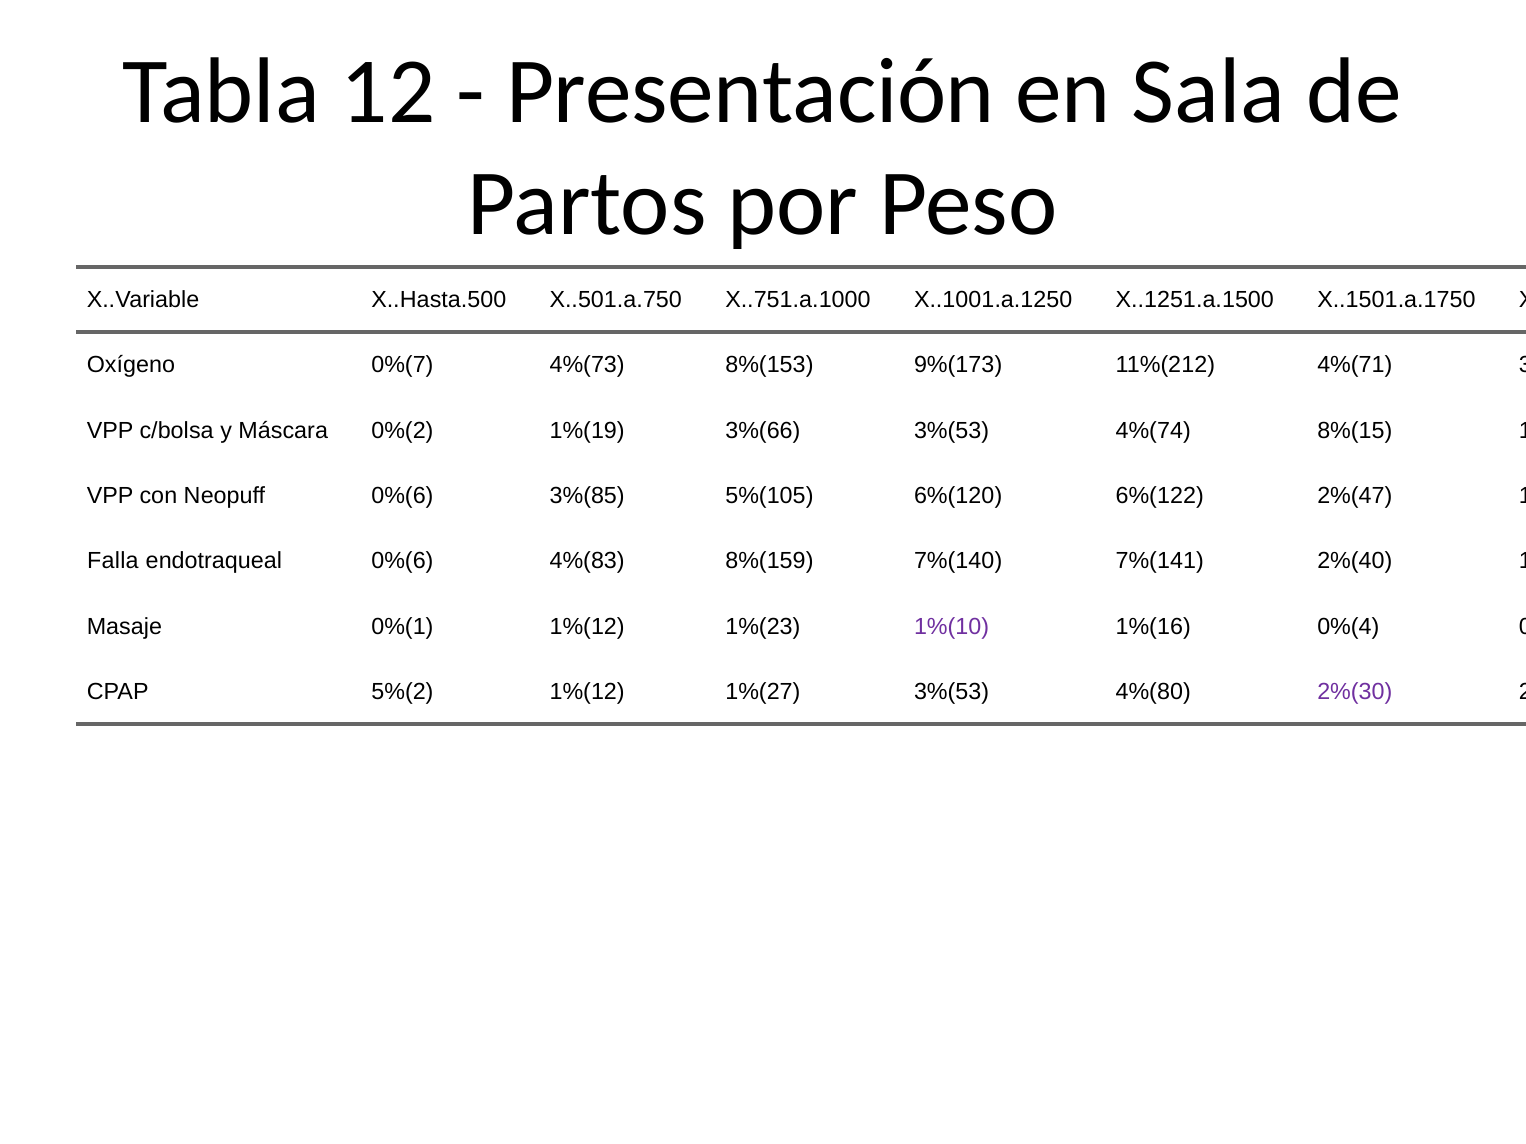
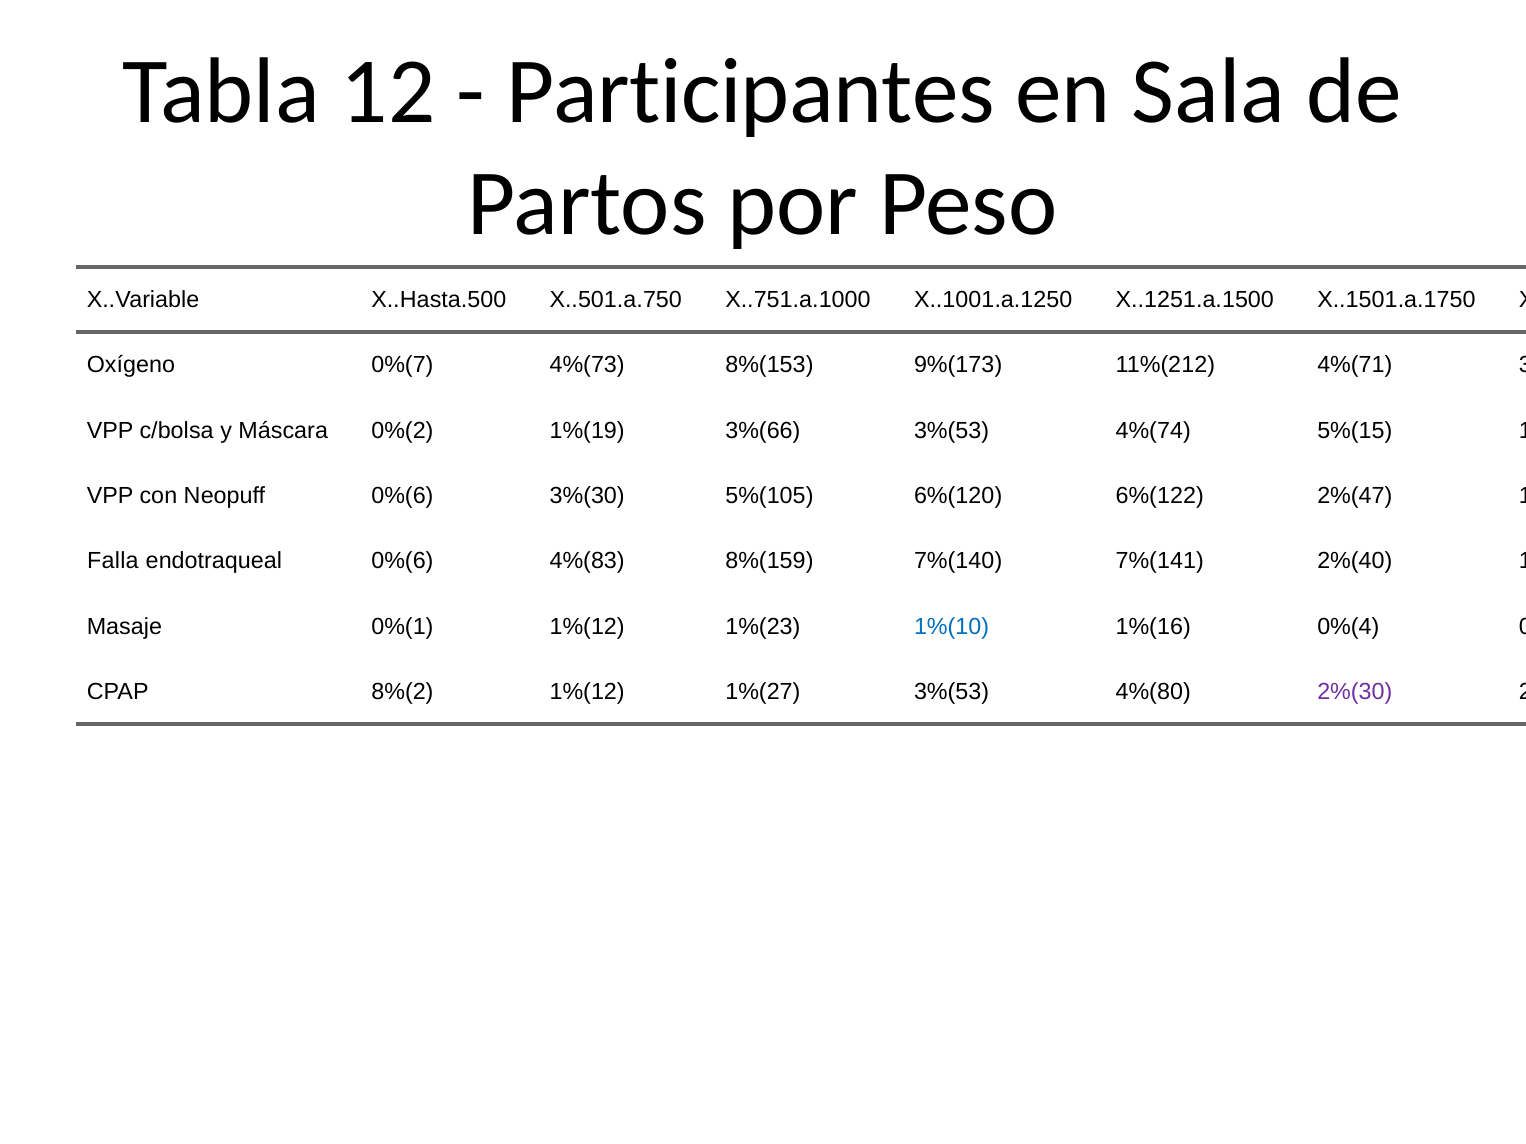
Presentación: Presentación -> Participantes
8%(15: 8%(15 -> 5%(15
3%(85: 3%(85 -> 3%(30
1%(10 colour: purple -> blue
5%(2: 5%(2 -> 8%(2
